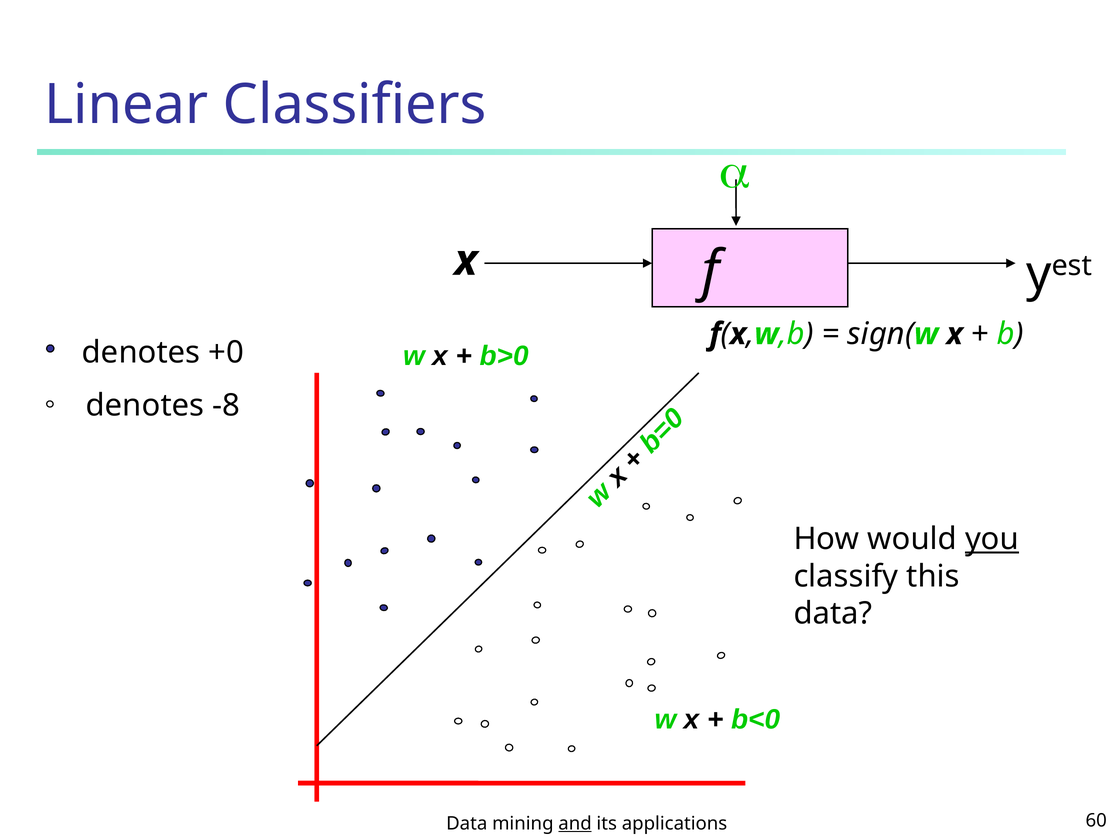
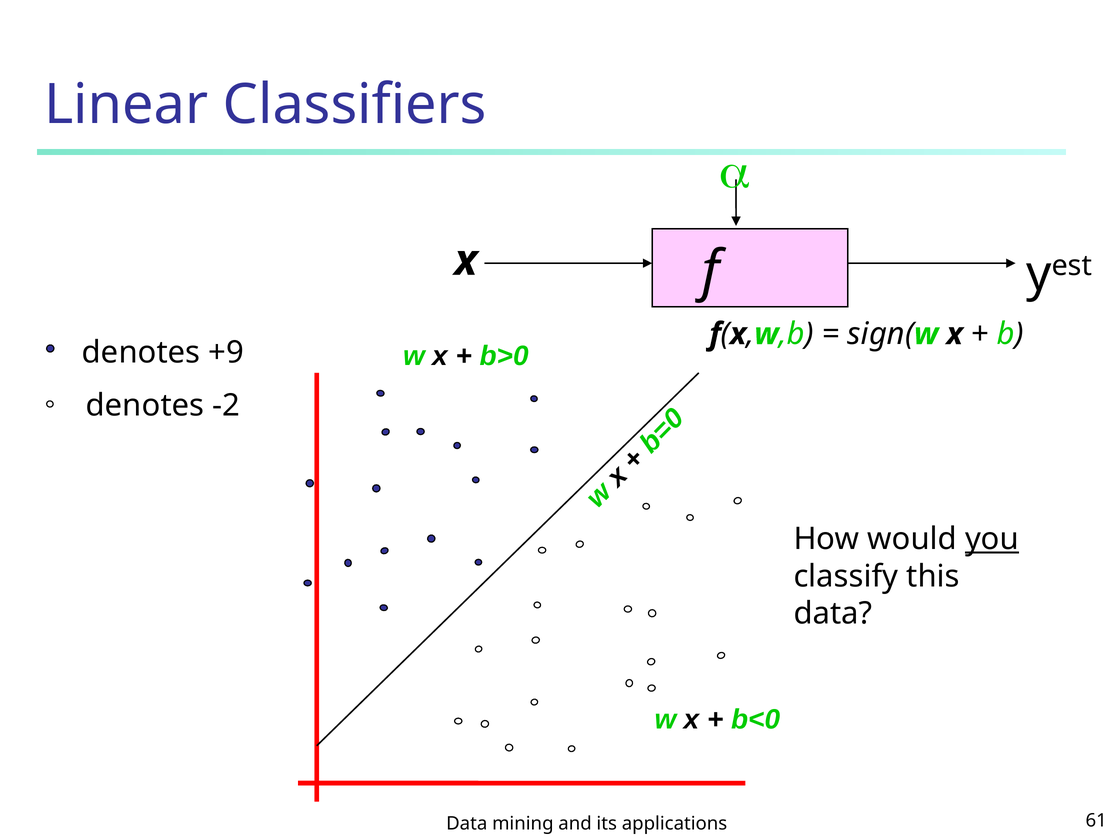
+0: +0 -> +9
-8: -8 -> -2
and underline: present -> none
60: 60 -> 61
